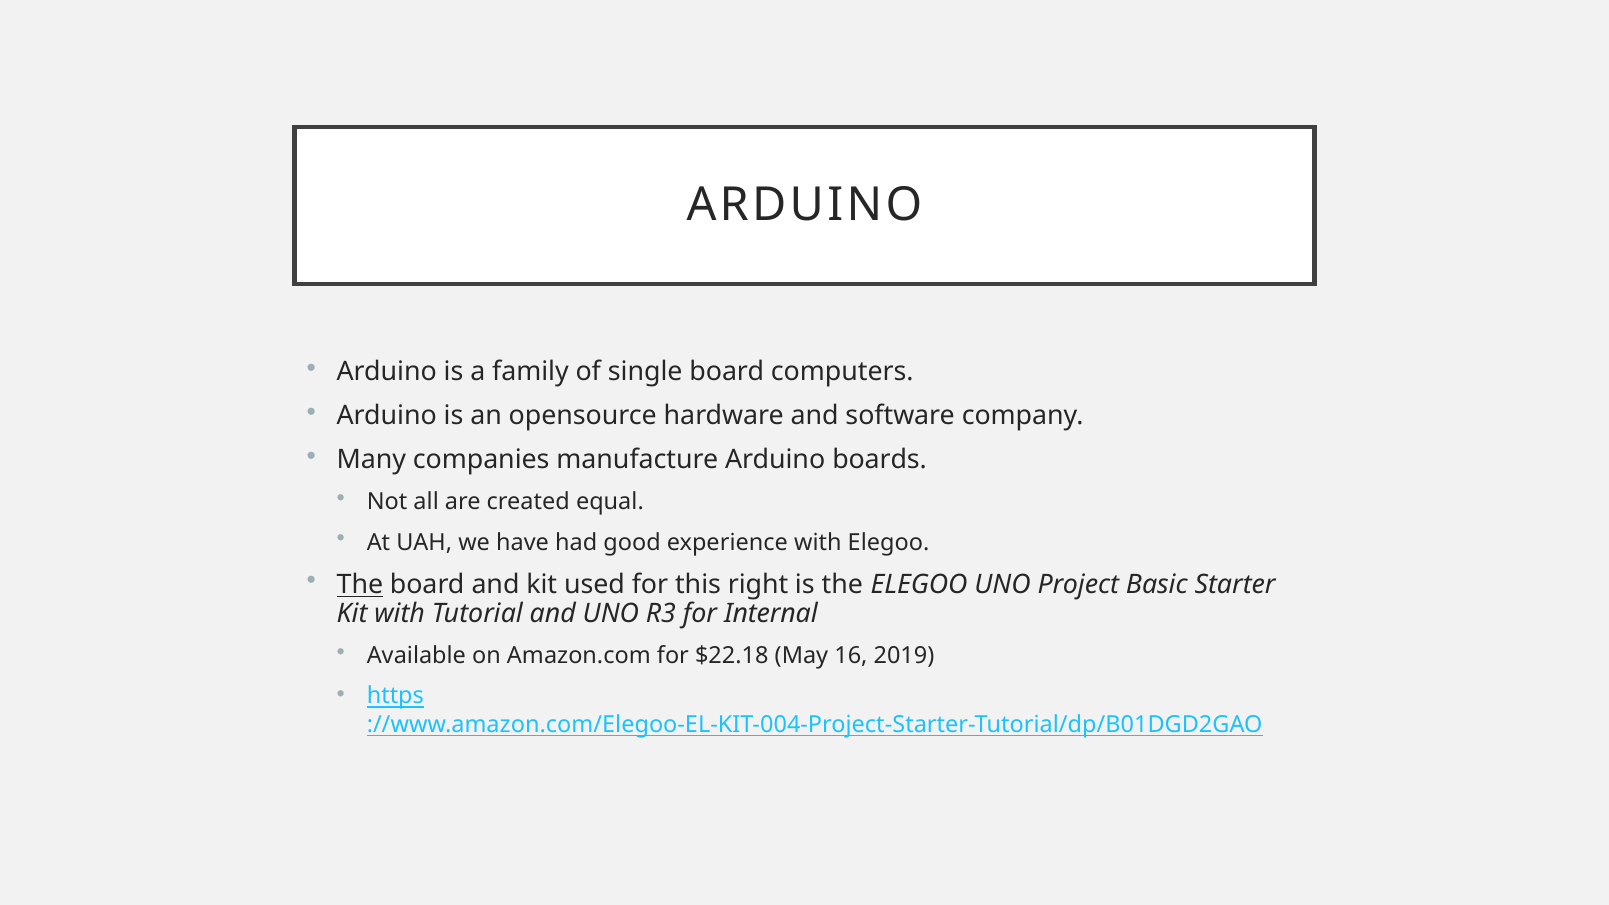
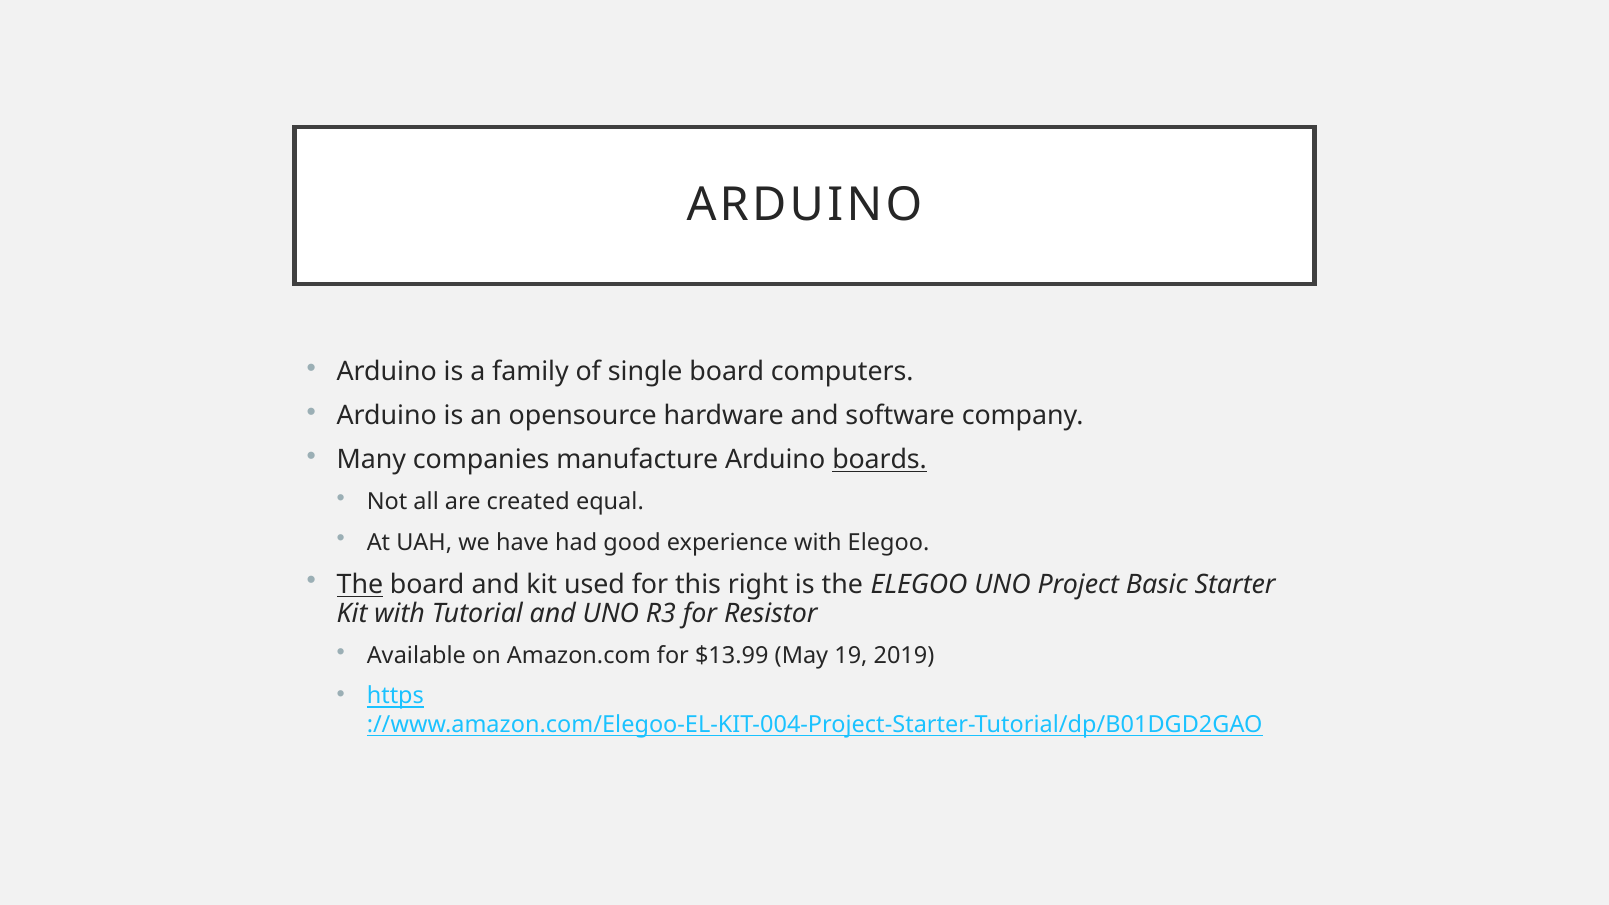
boards underline: none -> present
Internal: Internal -> Resistor
$22.18: $22.18 -> $13.99
16: 16 -> 19
